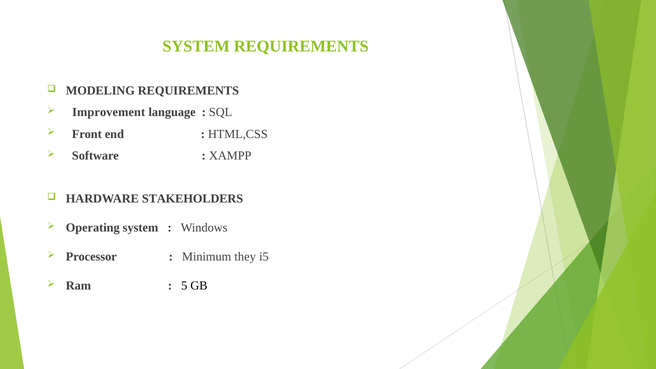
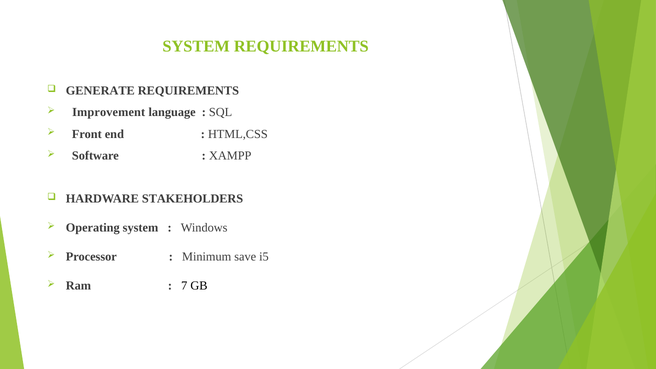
MODELING: MODELING -> GENERATE
they: they -> save
5: 5 -> 7
